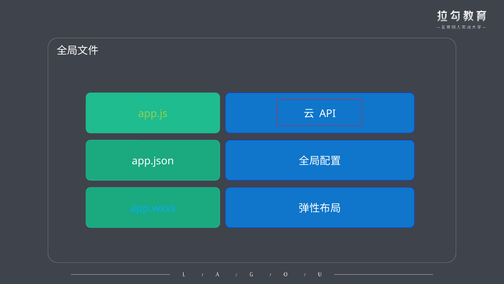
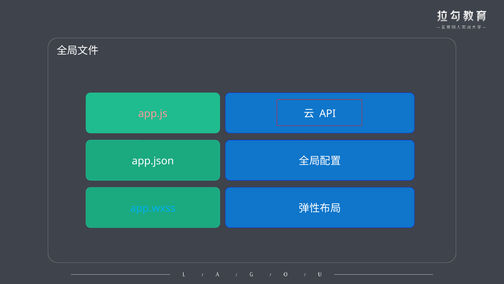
app.js colour: light green -> pink
